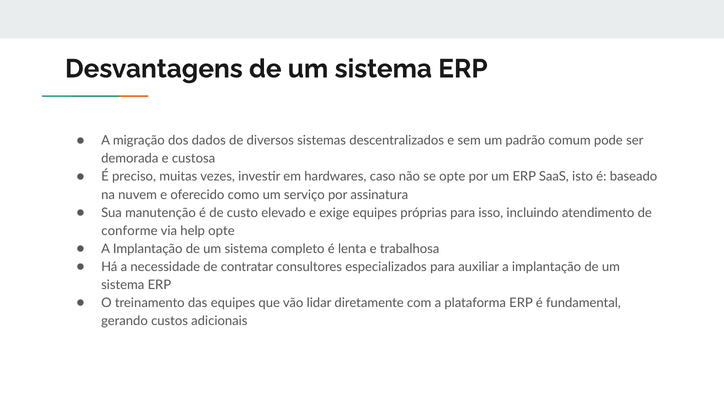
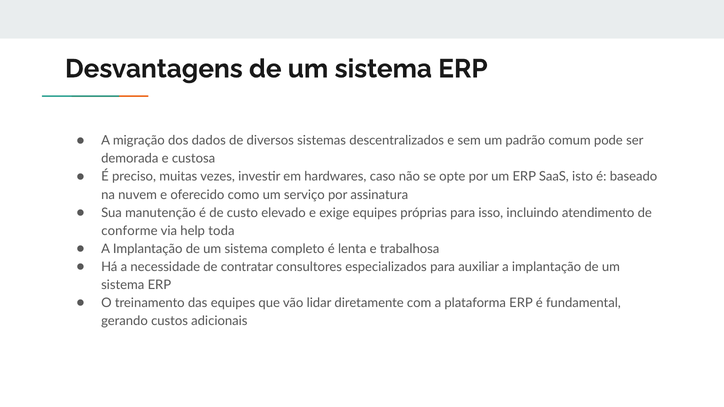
help opte: opte -> toda
